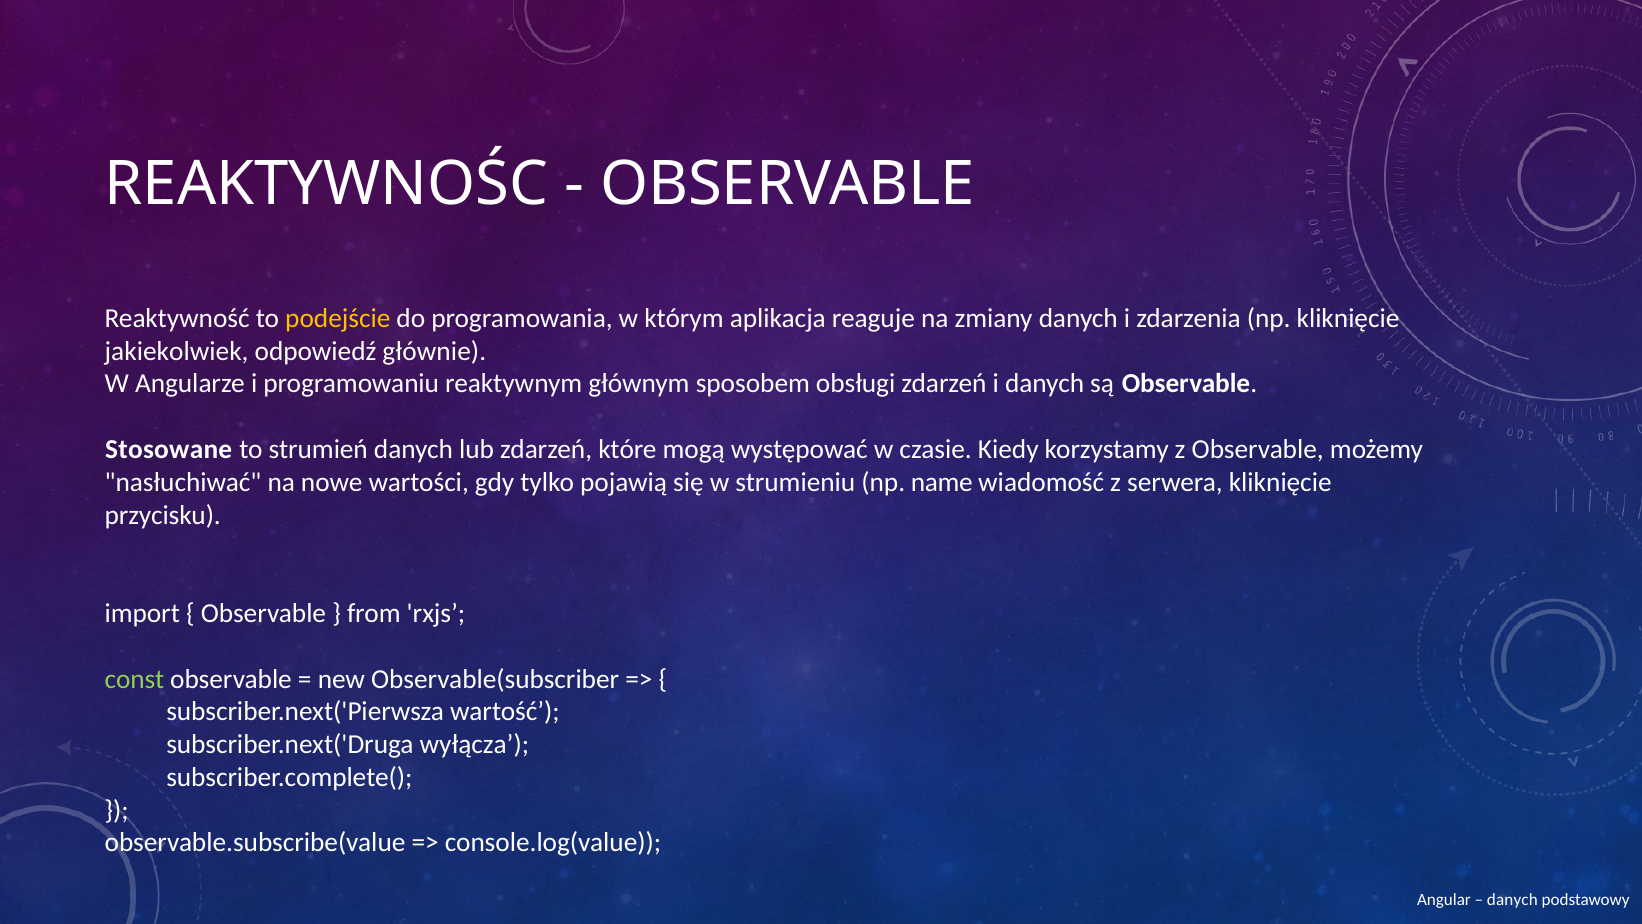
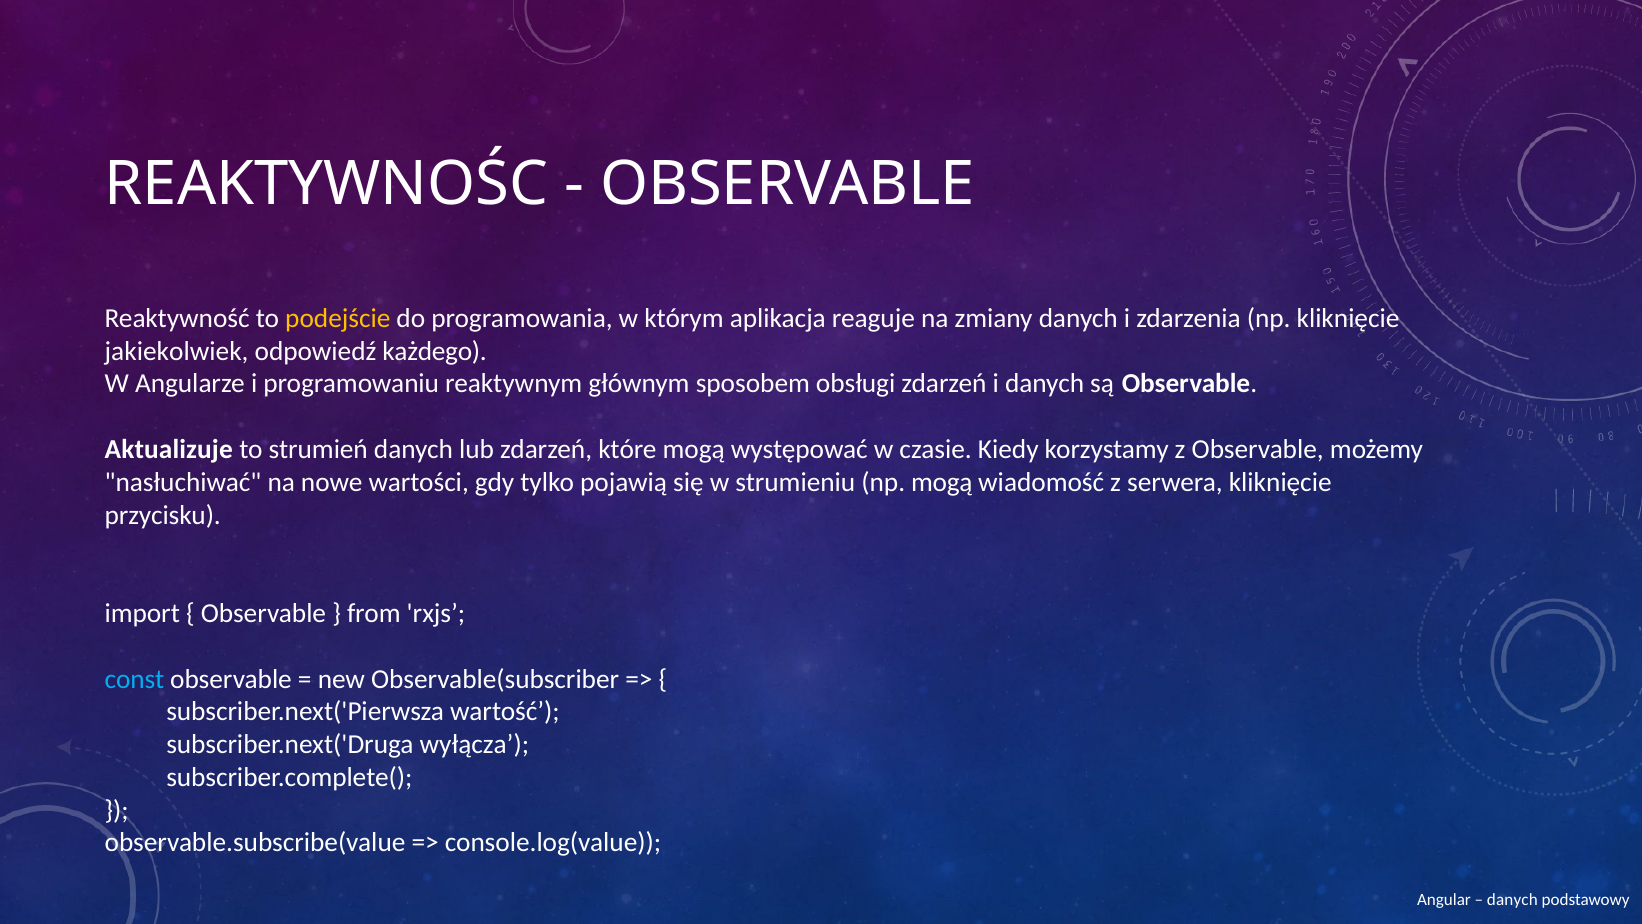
głównie: głównie -> każdego
Stosowane: Stosowane -> Aktualizuje
np name: name -> mogą
const colour: light green -> light blue
